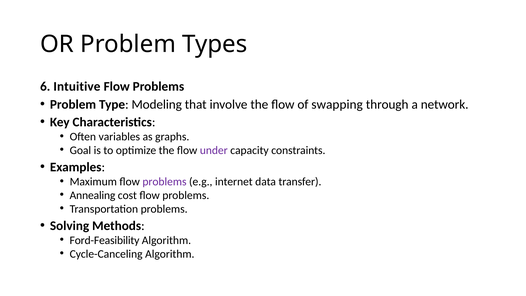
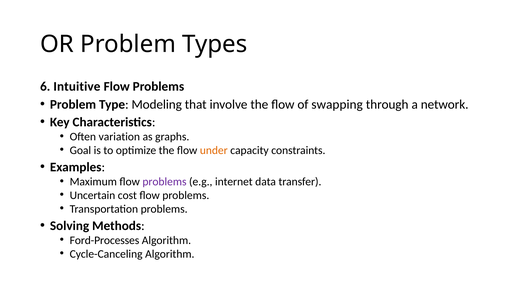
variables: variables -> variation
under colour: purple -> orange
Annealing: Annealing -> Uncertain
Ford-Feasibility: Ford-Feasibility -> Ford-Processes
